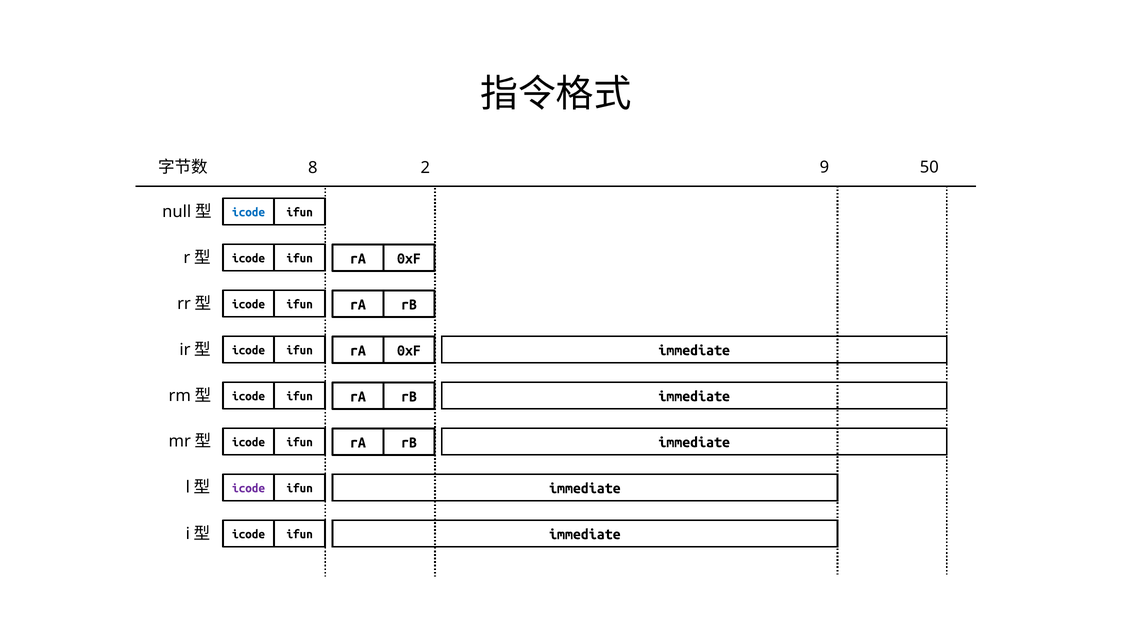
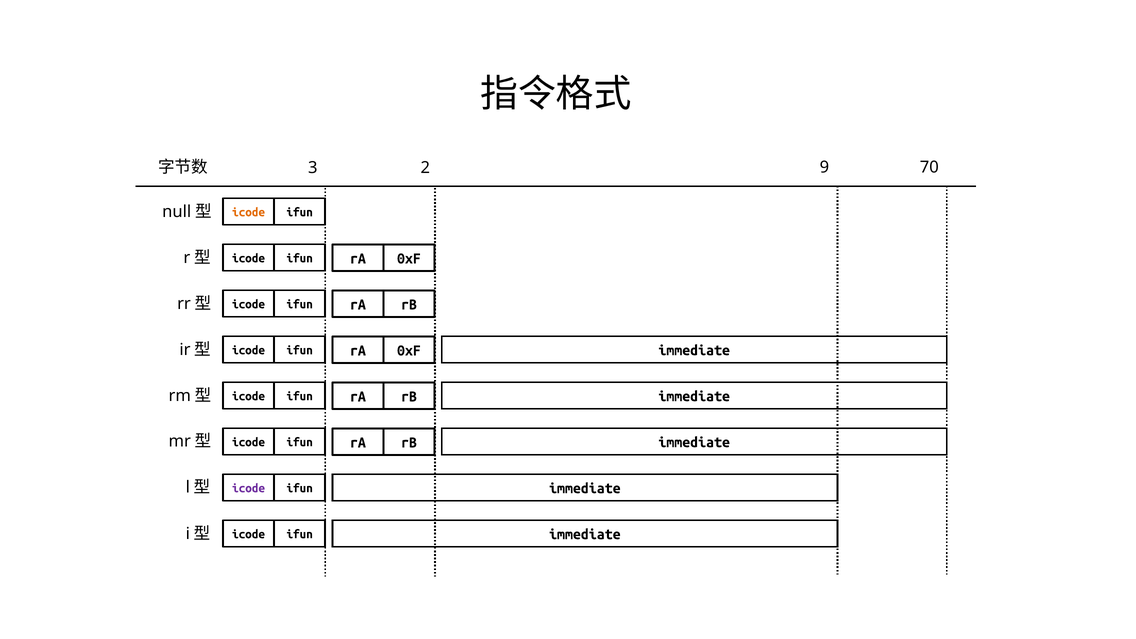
8: 8 -> 3
50: 50 -> 70
icode at (249, 212) colour: blue -> orange
